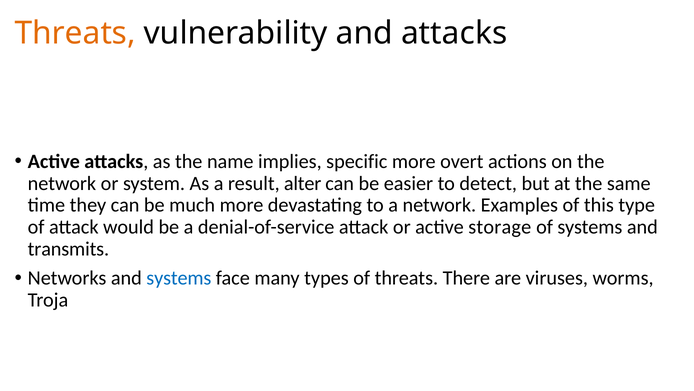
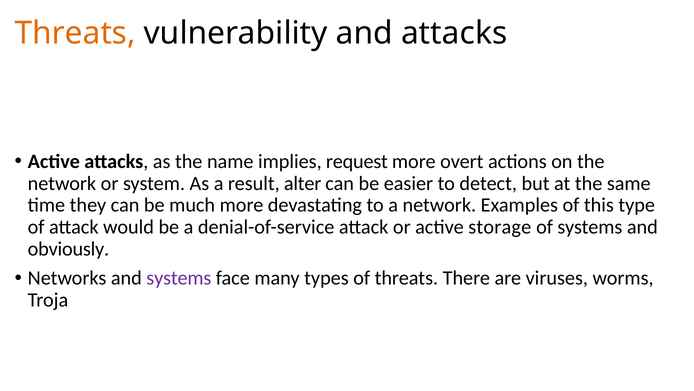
specific: specific -> request
transmits: transmits -> obviously
systems at (179, 278) colour: blue -> purple
